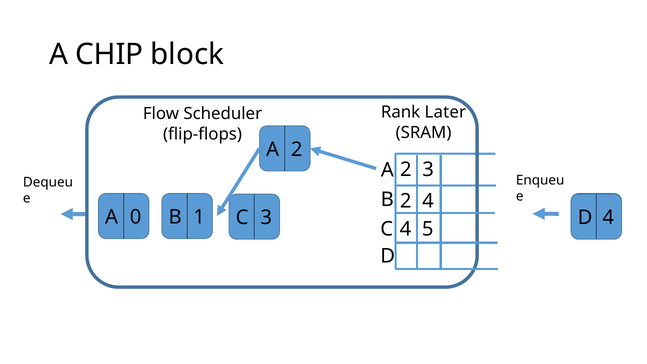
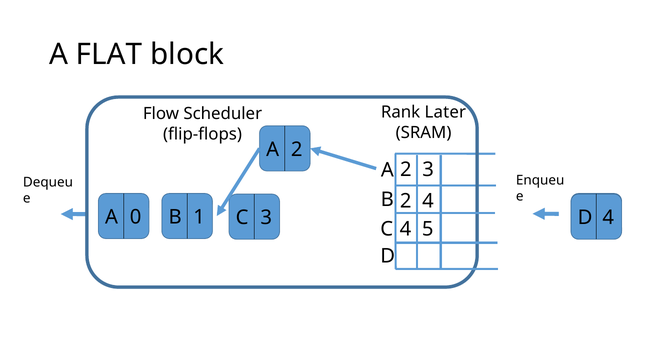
CHIP: CHIP -> FLAT
